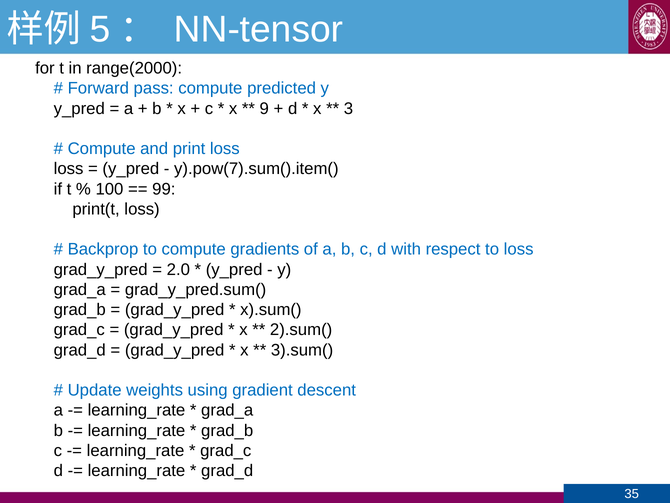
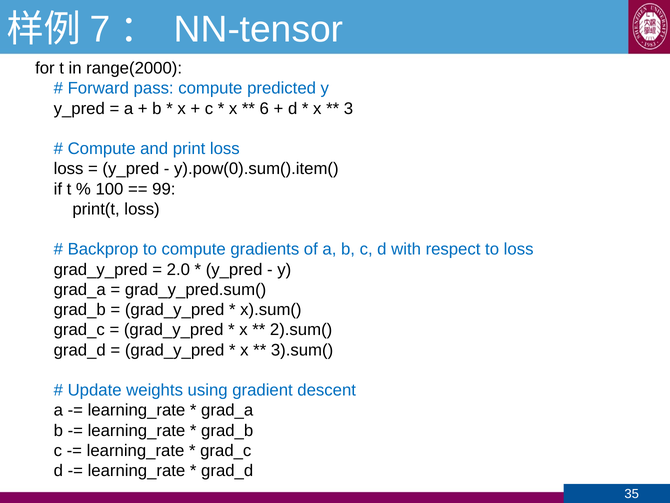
5: 5 -> 7
9: 9 -> 6
y).pow(7).sum().item(: y).pow(7).sum().item( -> y).pow(0).sum().item(
